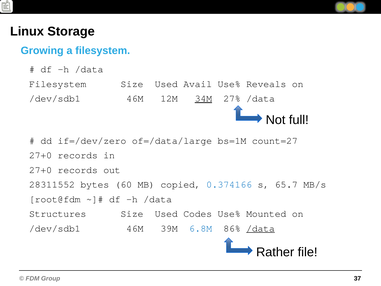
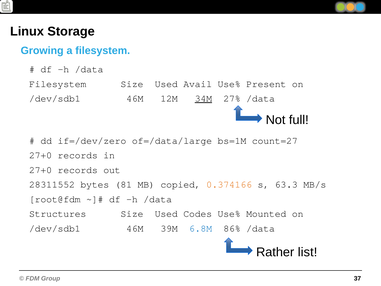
Reveals: Reveals -> Present
60: 60 -> 81
0.374166 colour: blue -> orange
65.7: 65.7 -> 63.3
/data at (261, 228) underline: present -> none
file: file -> list
